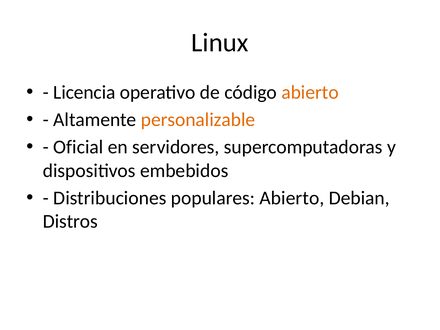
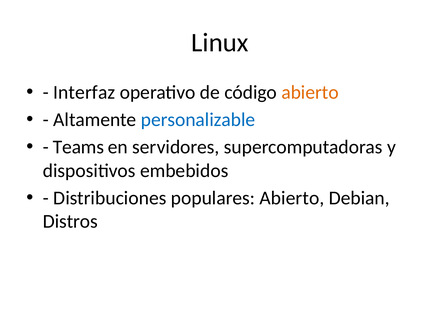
Licencia: Licencia -> Interfaz
personalizable colour: orange -> blue
Oficial: Oficial -> Teams
